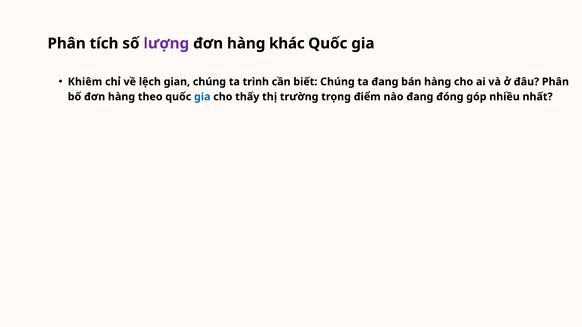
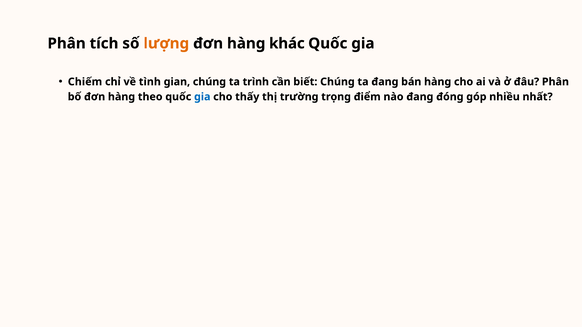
lượng colour: purple -> orange
Khiêm: Khiêm -> Chiếm
lệch: lệch -> tình
